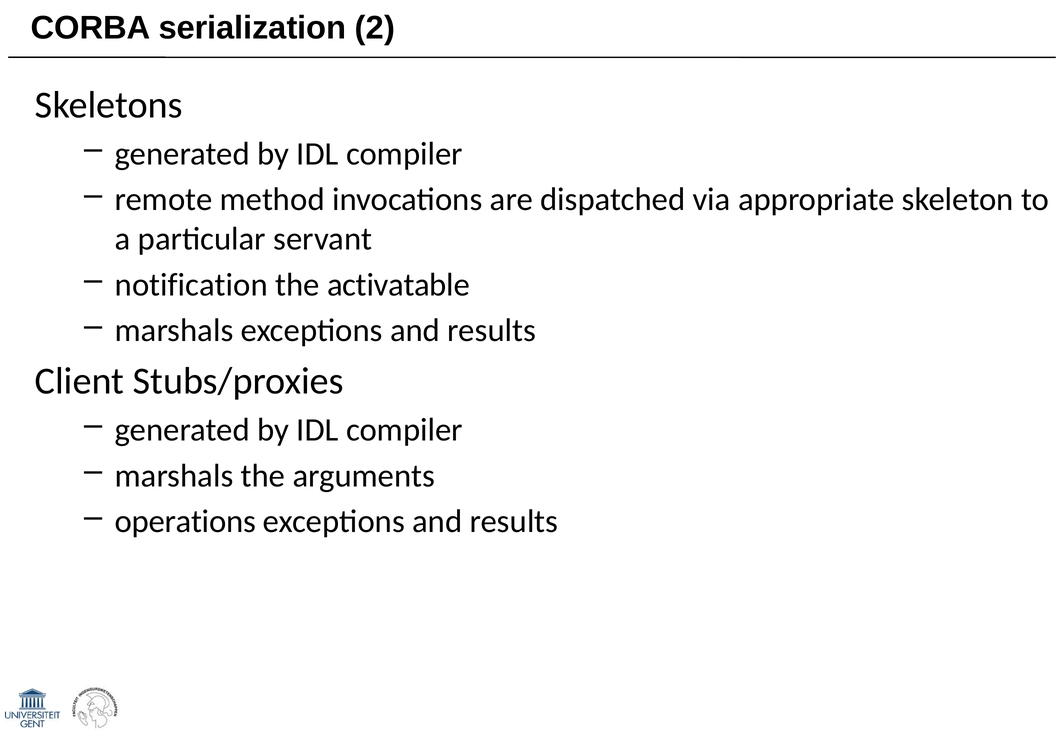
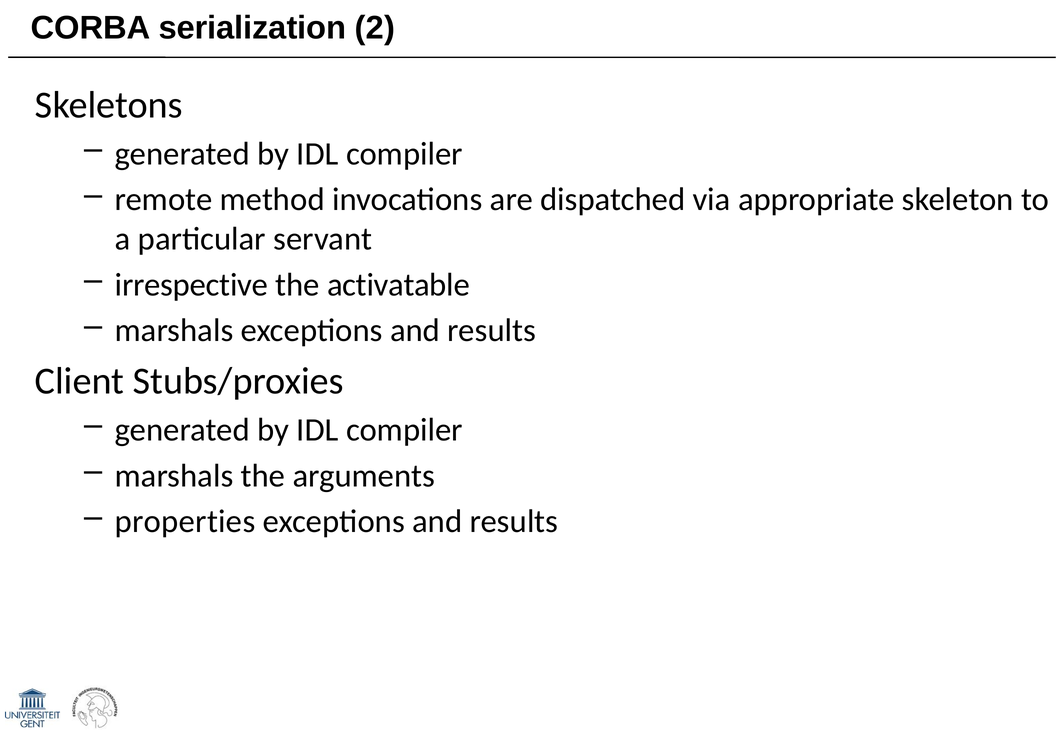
notification: notification -> irrespective
operations: operations -> properties
